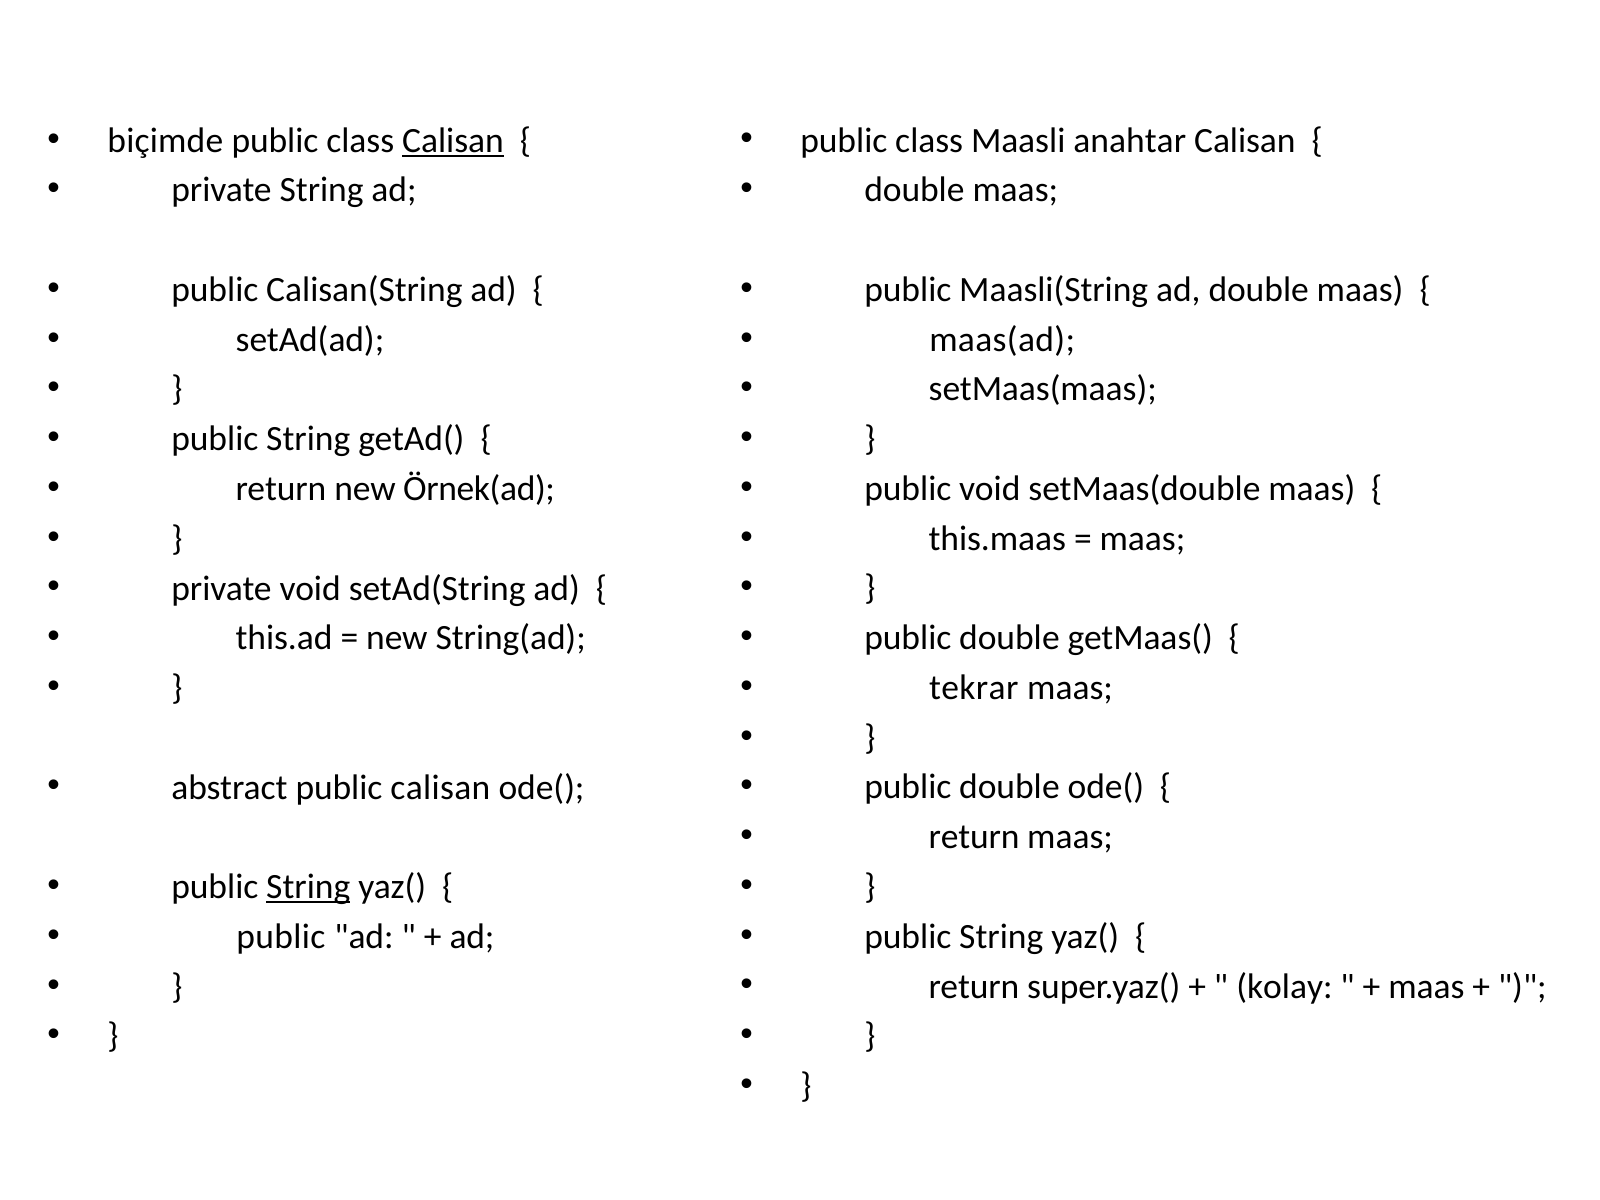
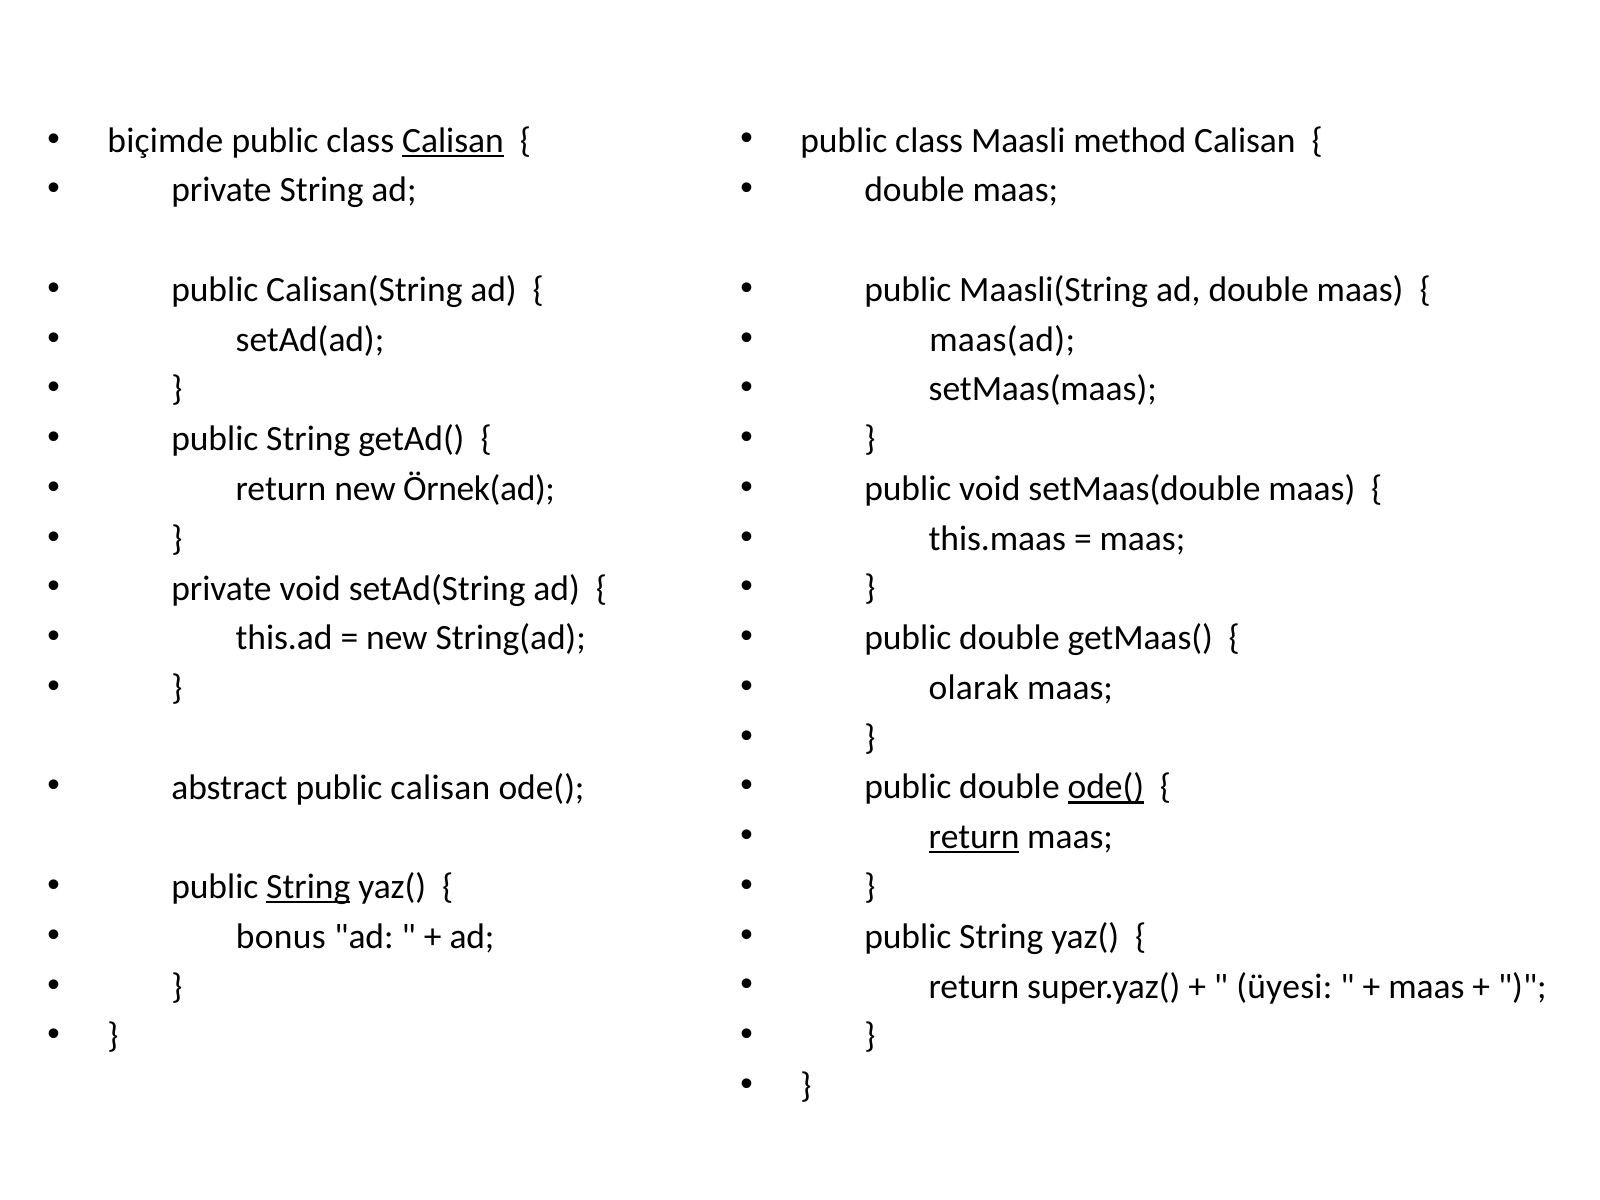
anahtar: anahtar -> method
tekrar: tekrar -> olarak
ode( at (1106, 787) underline: none -> present
return at (974, 837) underline: none -> present
public at (281, 937): public -> bonus
kolay: kolay -> üyesi
